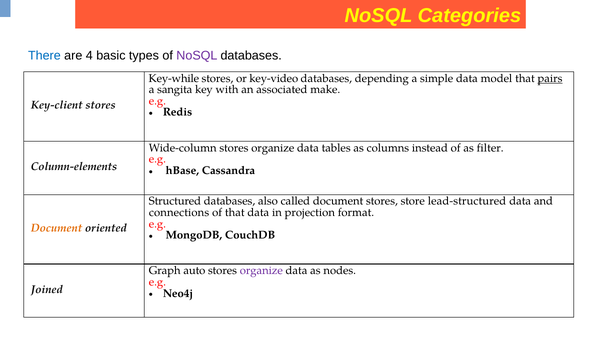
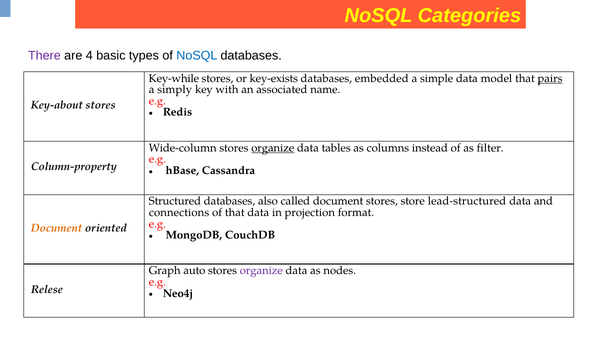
There colour: blue -> purple
NoSQL at (197, 55) colour: purple -> blue
key-video: key-video -> key-exists
depending: depending -> embedded
sangita: sangita -> simply
make: make -> name
Key-client: Key-client -> Key-about
organize at (273, 148) underline: none -> present
Column-elements: Column-elements -> Column-property
Joined: Joined -> Relese
